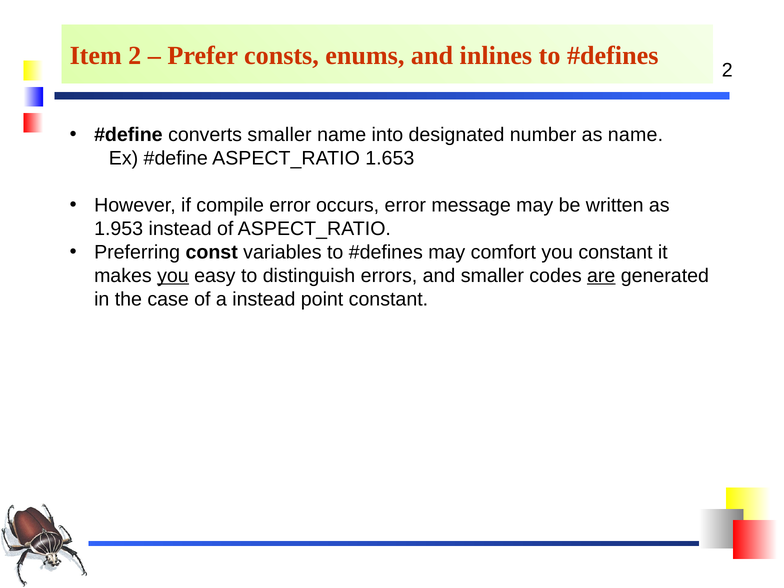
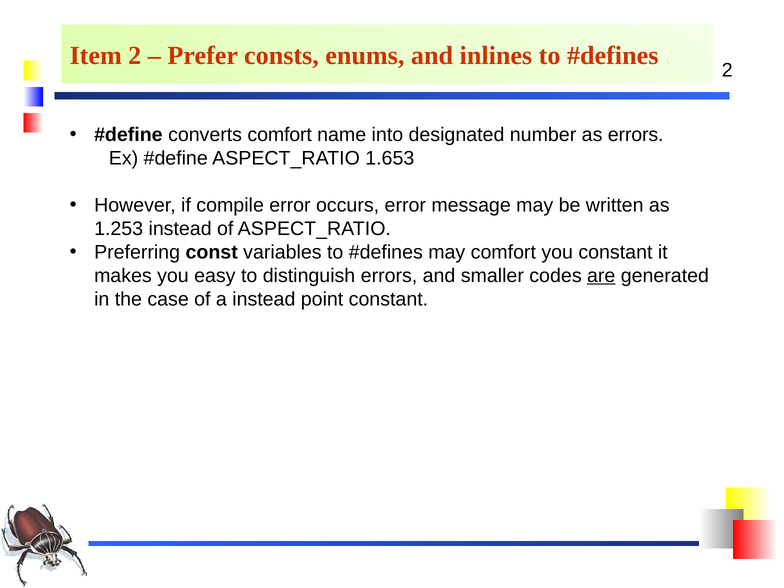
converts smaller: smaller -> comfort
as name: name -> errors
1.953: 1.953 -> 1.253
you at (173, 276) underline: present -> none
